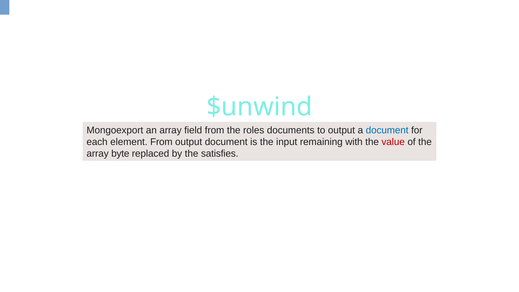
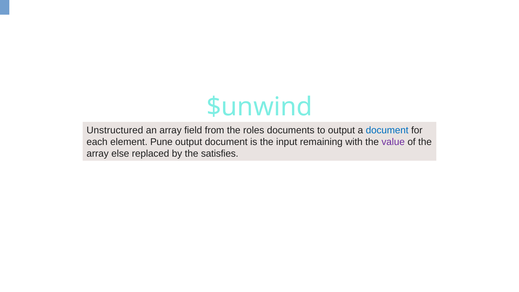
Mongoexport: Mongoexport -> Unstructured
element From: From -> Pune
value colour: red -> purple
byte: byte -> else
